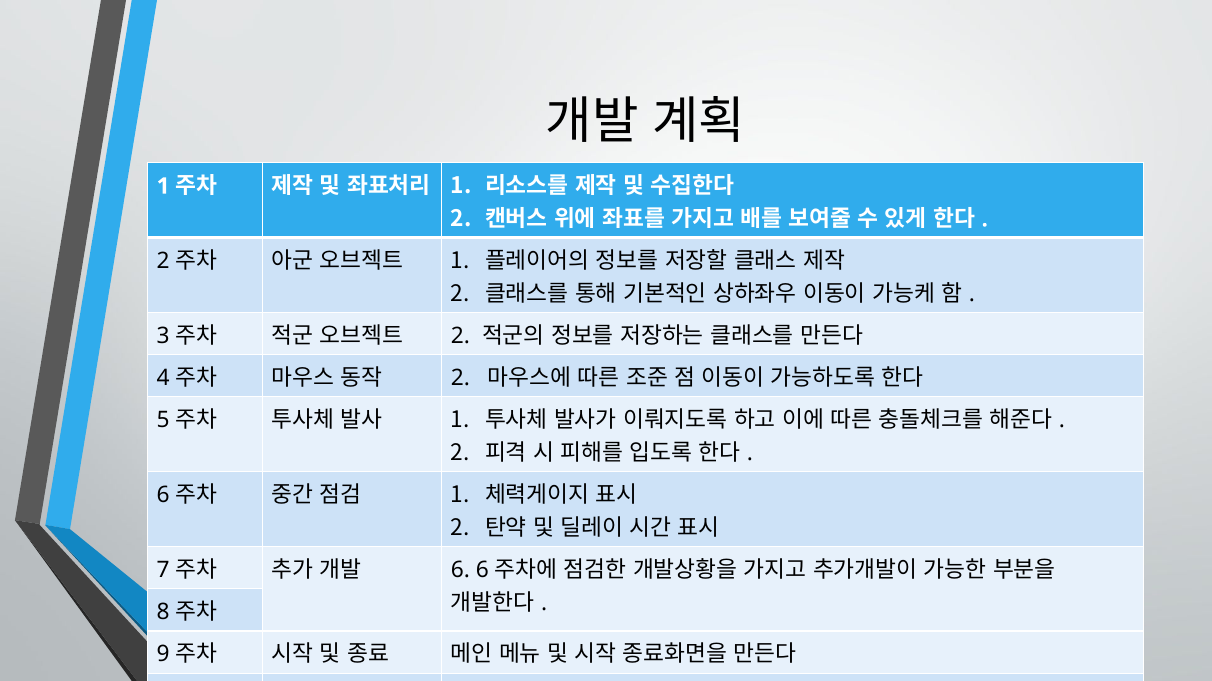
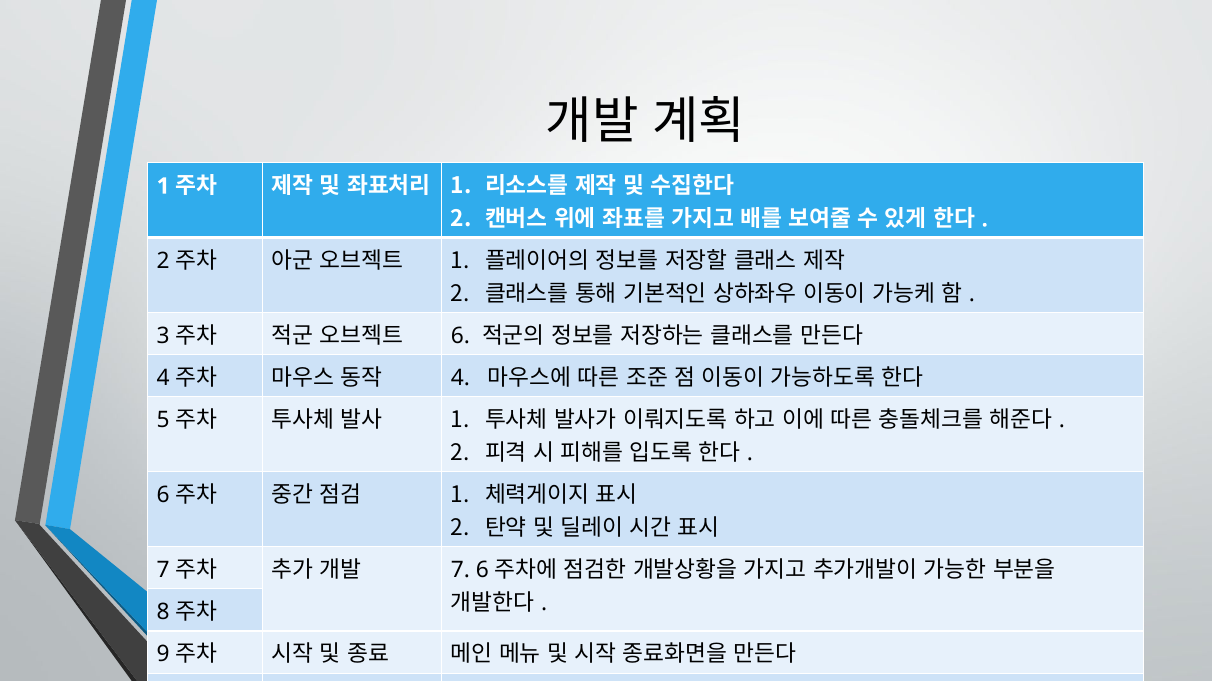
2 at (460, 336): 2 -> 6
2 at (460, 379): 2 -> 4
6 at (460, 571): 6 -> 7
